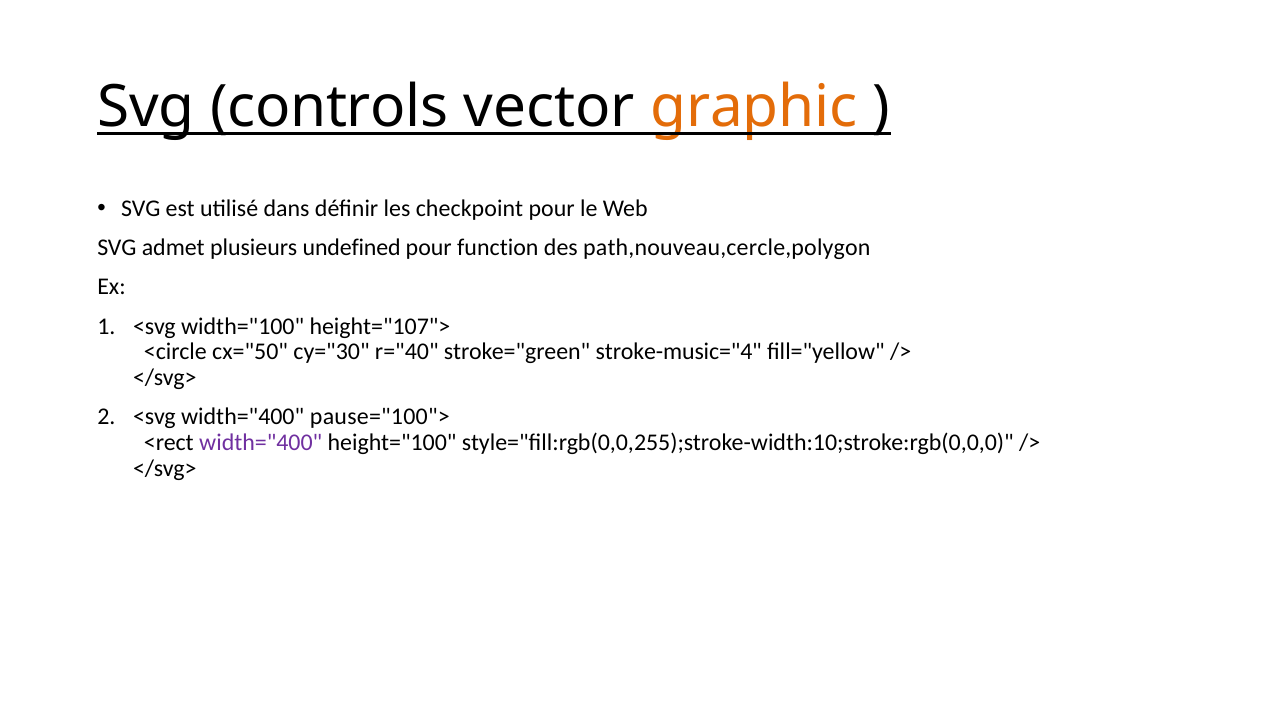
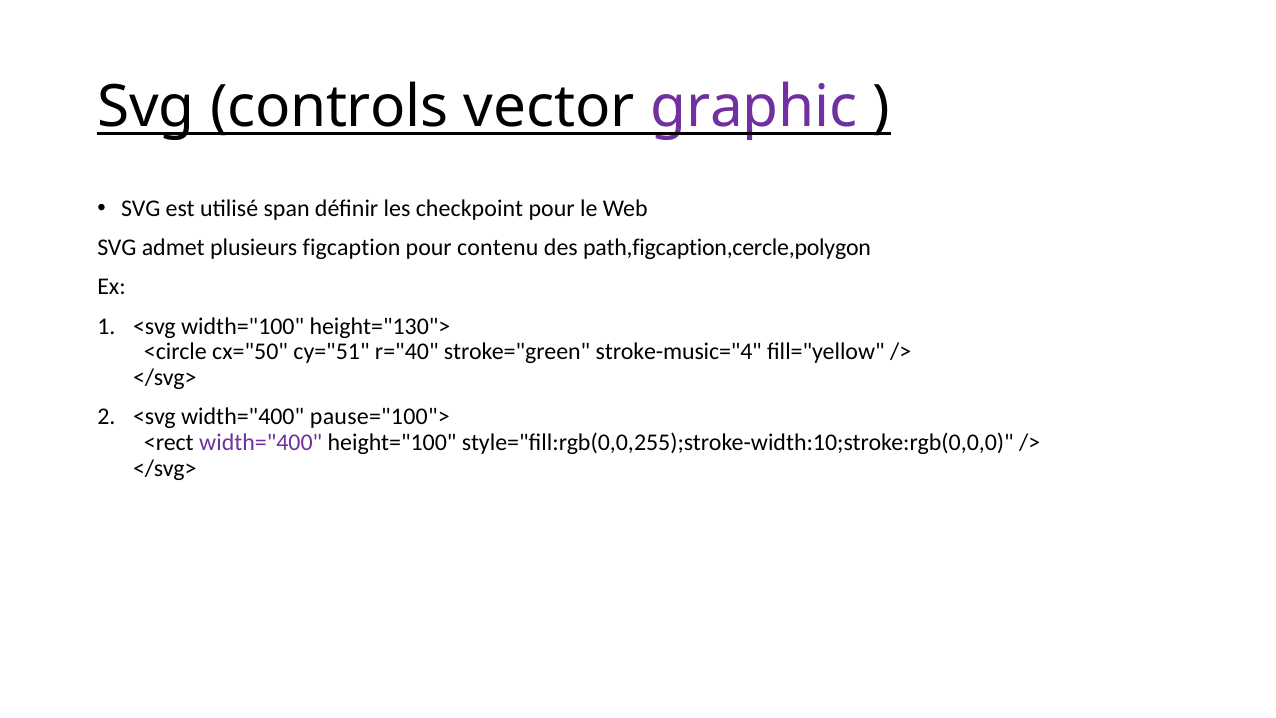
graphic colour: orange -> purple
dans: dans -> span
undefined: undefined -> figcaption
function: function -> contenu
path,nouveau,cercle,polygon: path,nouveau,cercle,polygon -> path,figcaption,cercle,polygon
height="107">: height="107"> -> height="130">
cy="30: cy="30 -> cy="51
